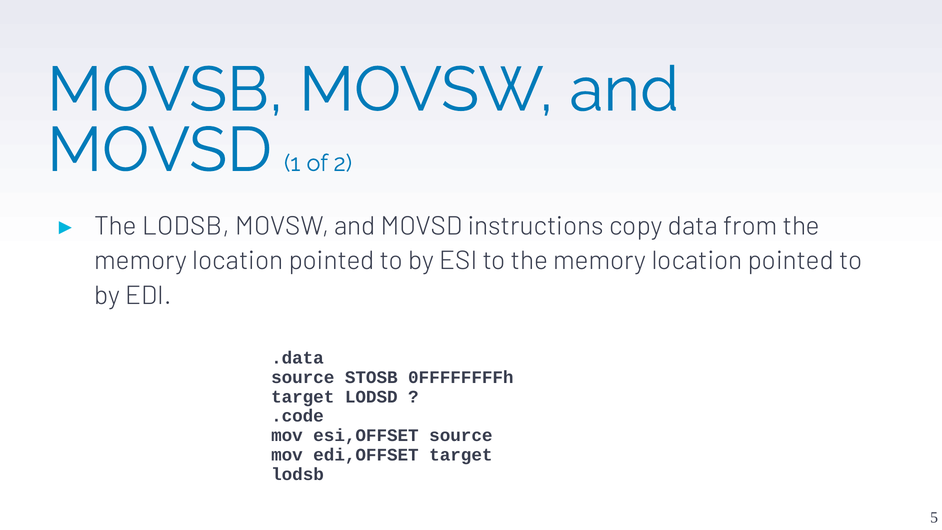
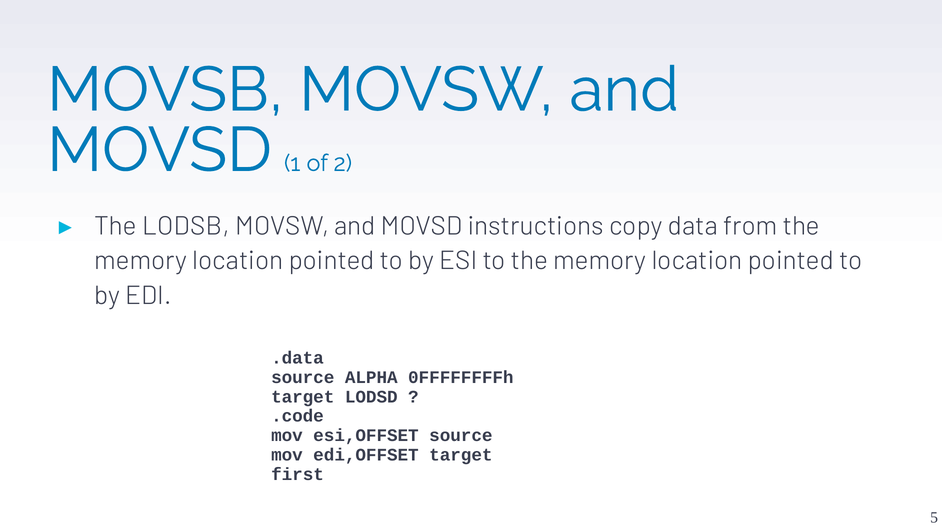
STOSB: STOSB -> ALPHA
lodsb at (298, 474): lodsb -> first
